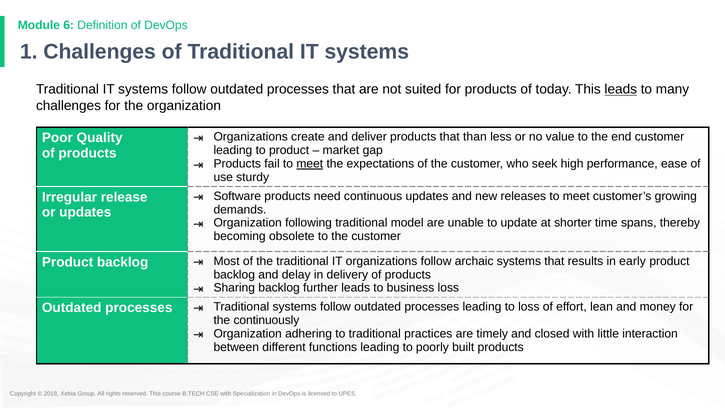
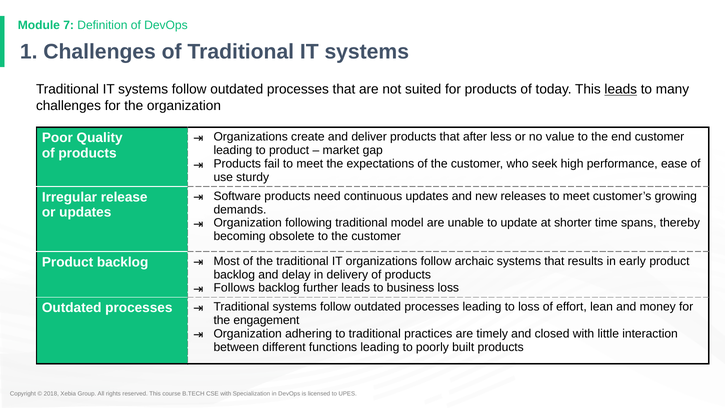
6: 6 -> 7
than: than -> after
meet at (310, 164) underline: present -> none
Sharing: Sharing -> Follows
continuously: continuously -> engagement
